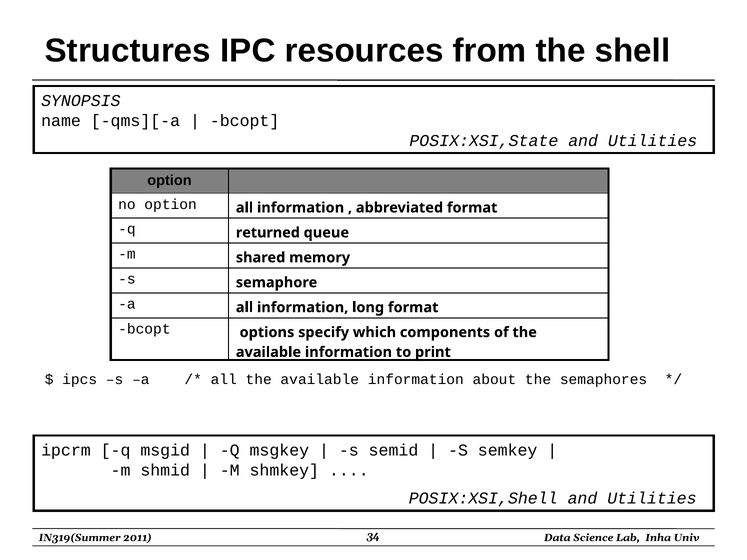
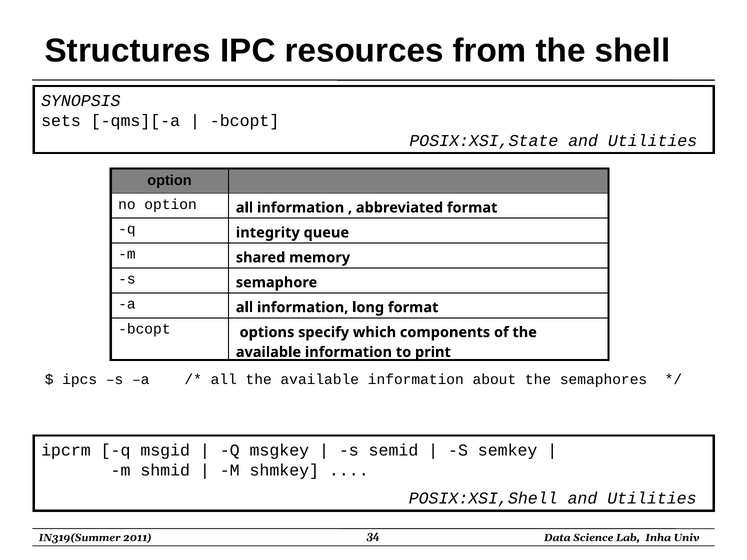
name: name -> sets
returned: returned -> integrity
